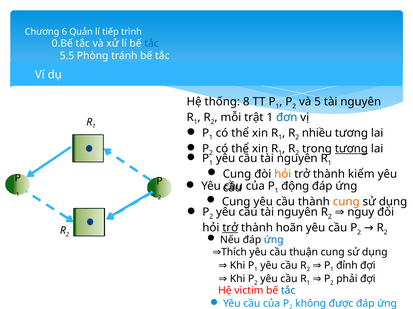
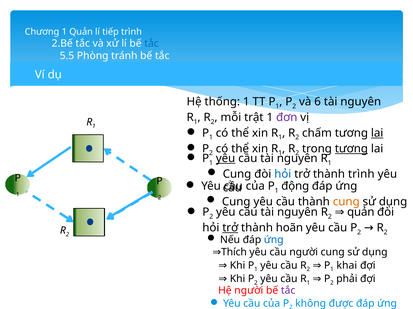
Chương 6: 6 -> 1
0.Bế: 0.Bế -> 2.Bế
thống 8: 8 -> 1
5: 5 -> 6
đơn colour: blue -> purple
nhiều: nhiều -> chấm
lai at (377, 133) underline: none -> present
yêu at (226, 159) underline: none -> present
hỏi at (283, 175) colour: orange -> blue
thành kiểm: kiểm -> trình
2 nguy: nguy -> quản
cầu thuận: thuận -> người
đỉnh: đỉnh -> khai
Hệ victim: victim -> người
tắc at (288, 291) colour: blue -> purple
